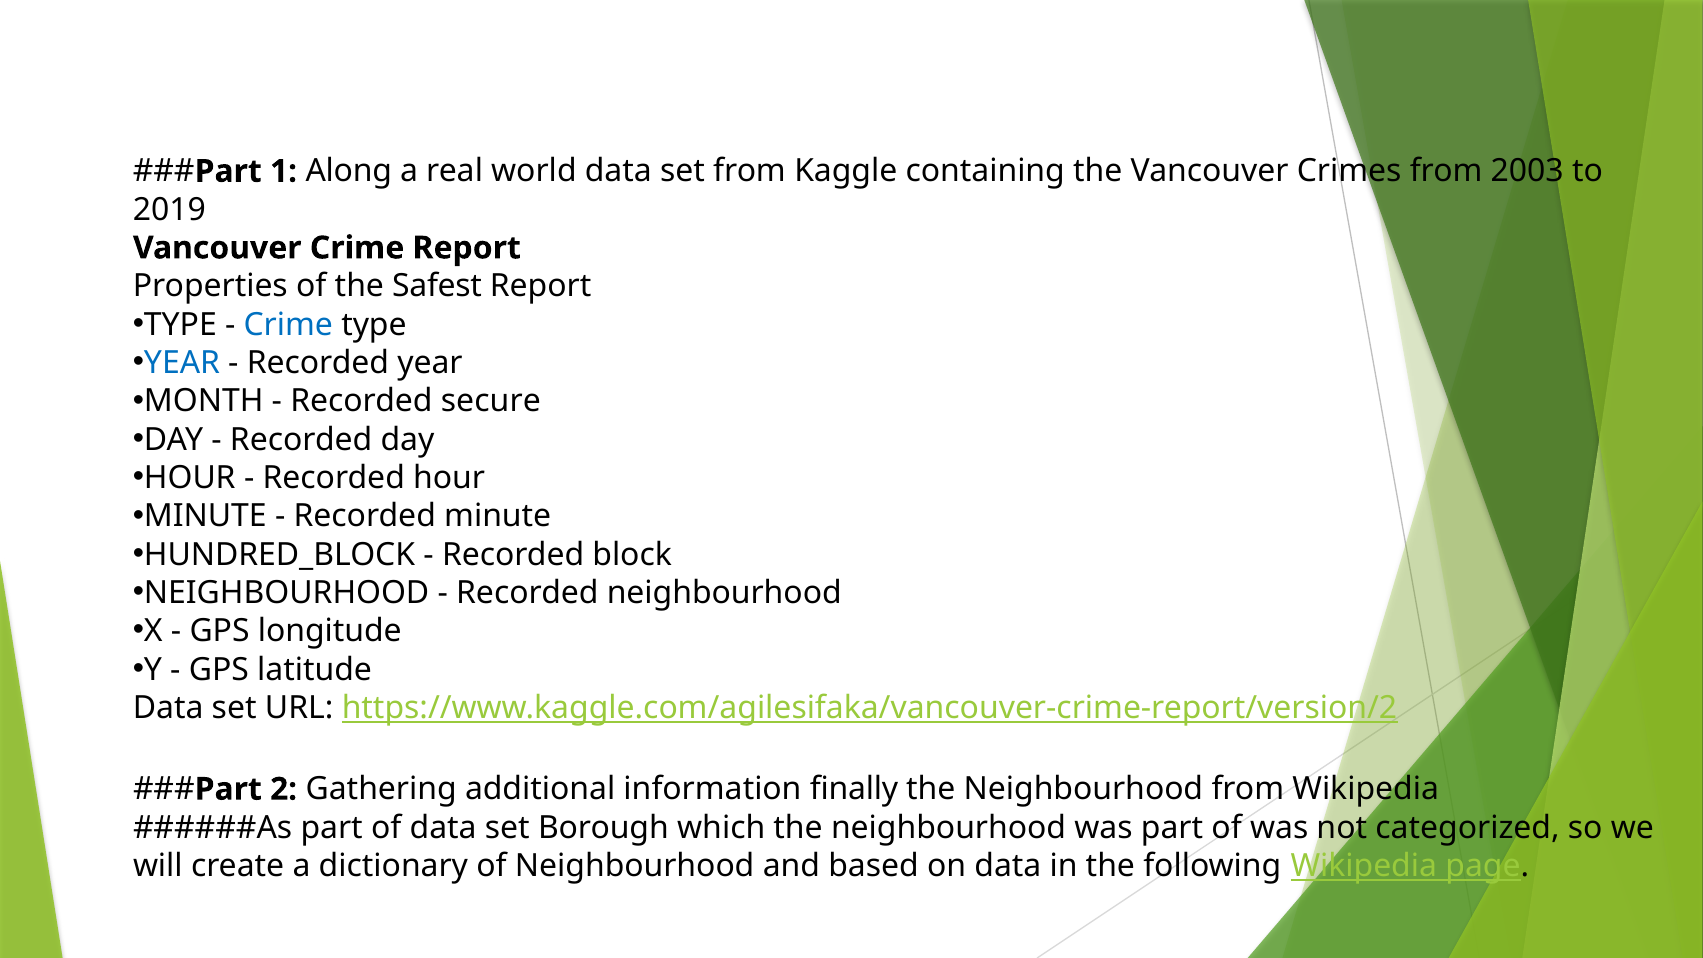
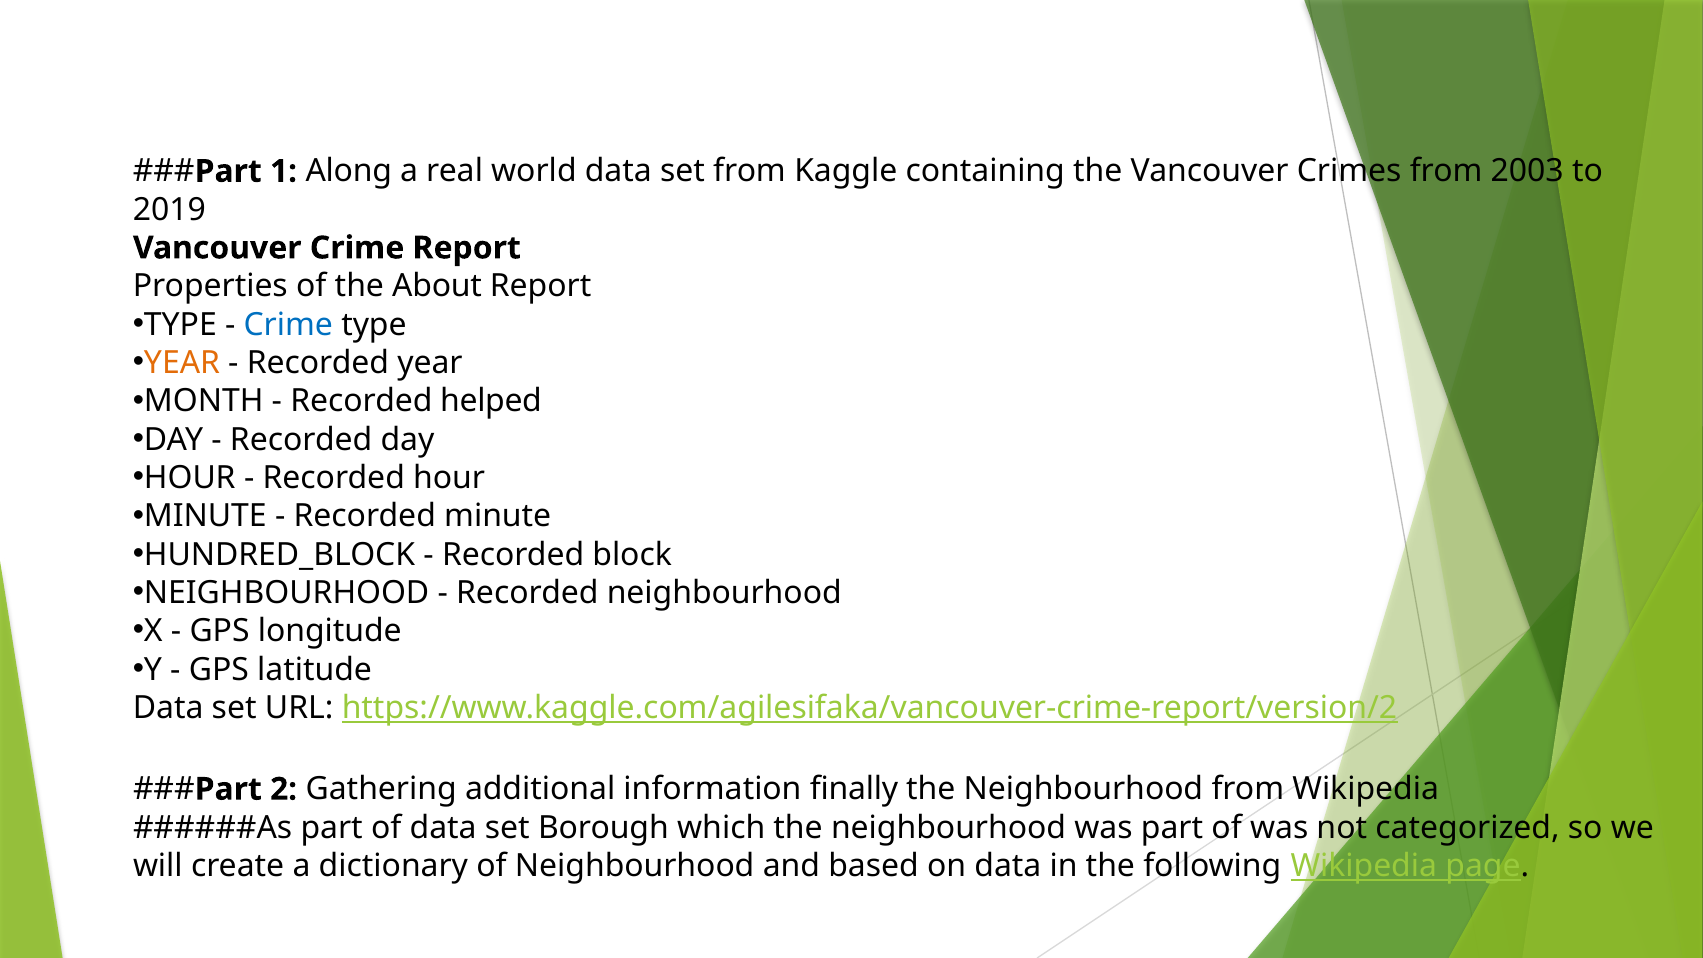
Safest: Safest -> About
YEAR at (182, 363) colour: blue -> orange
secure: secure -> helped
